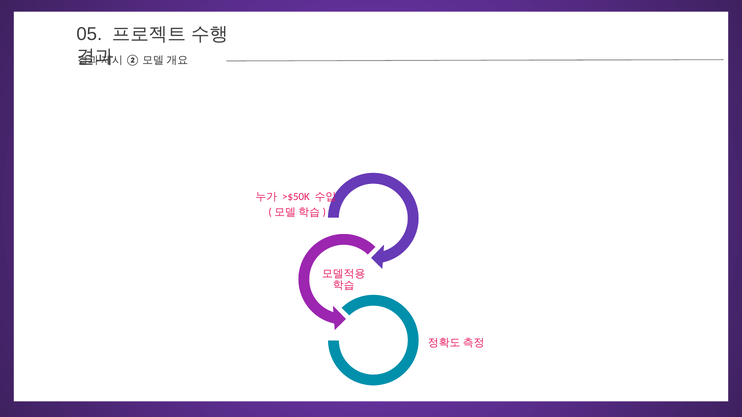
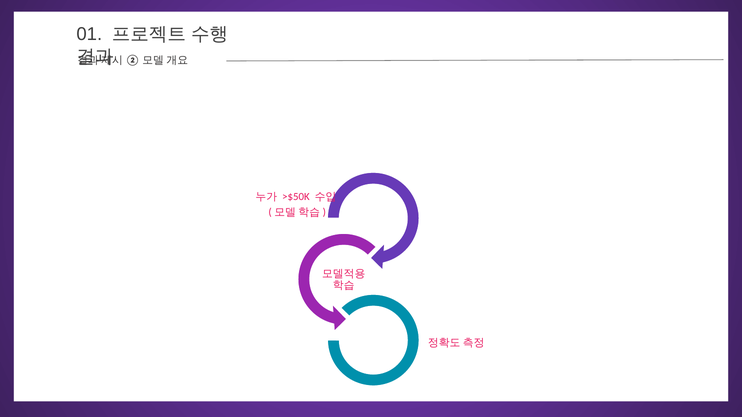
05: 05 -> 01
